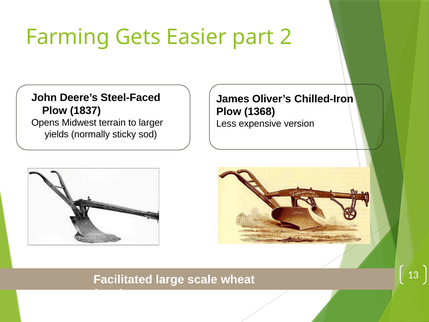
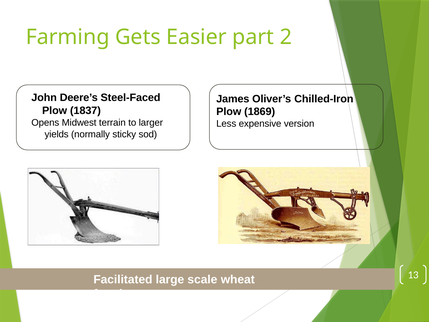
1368: 1368 -> 1869
